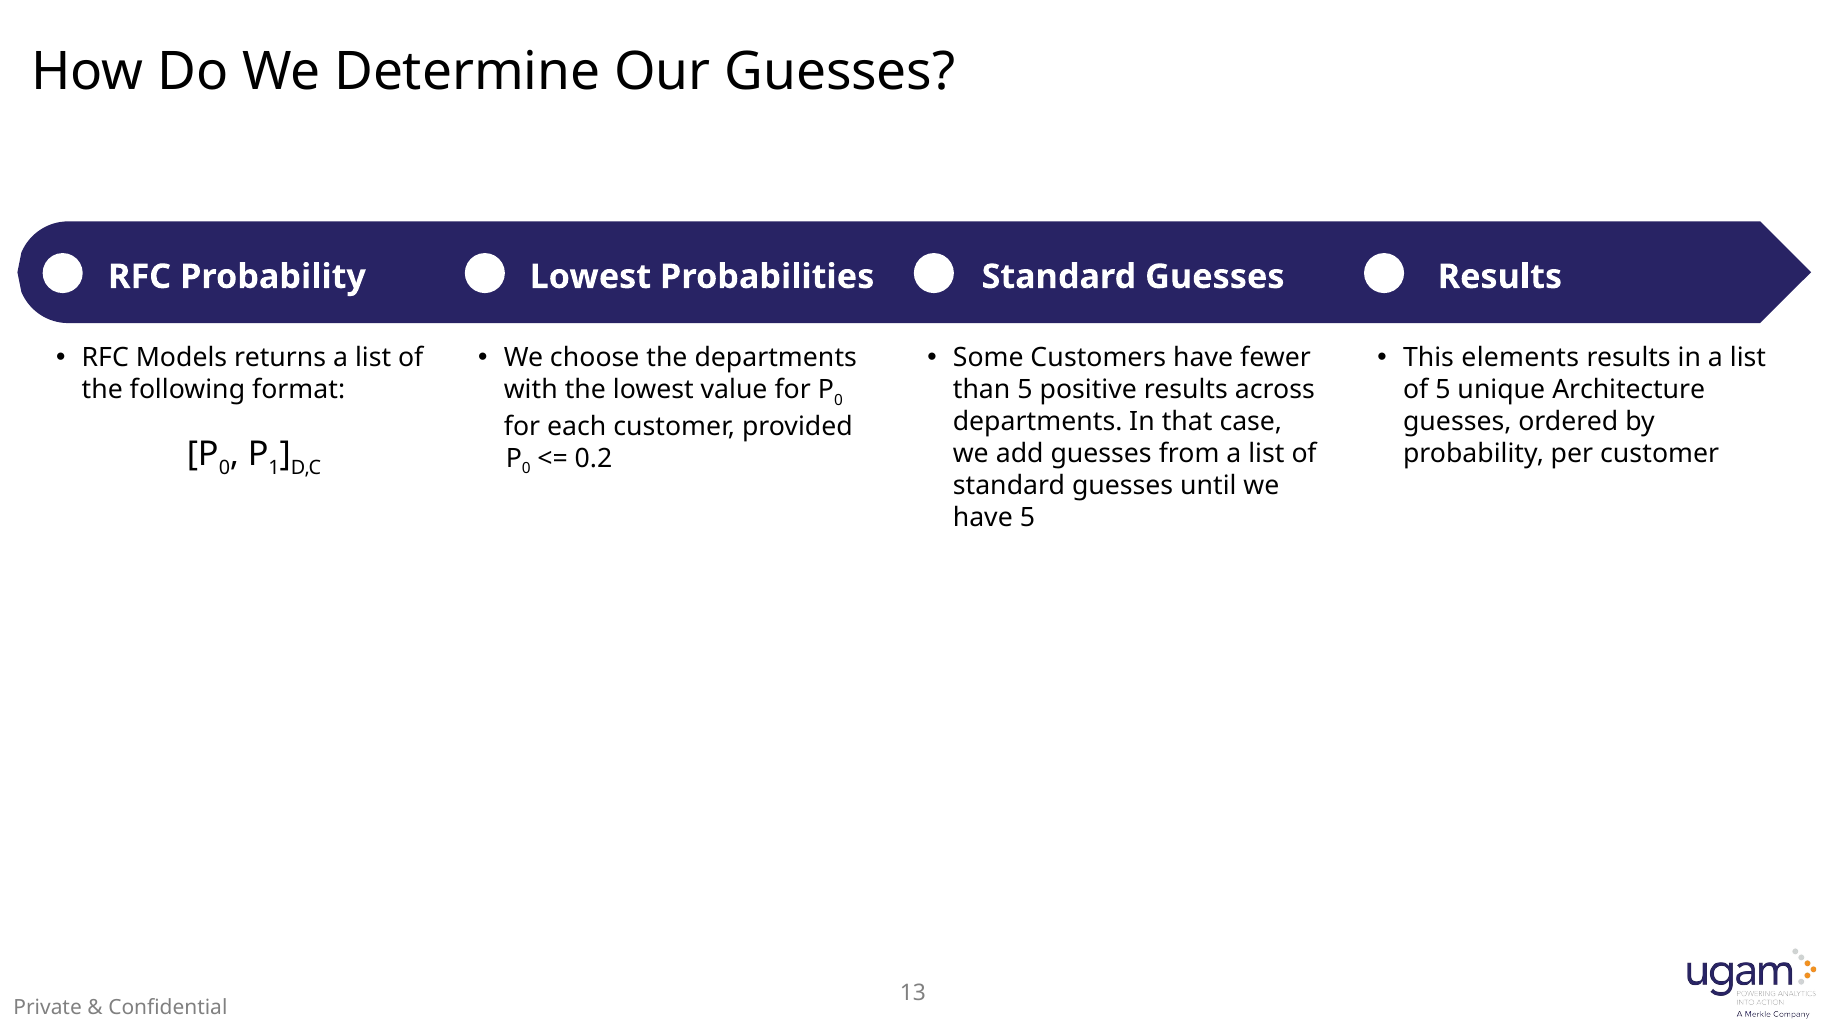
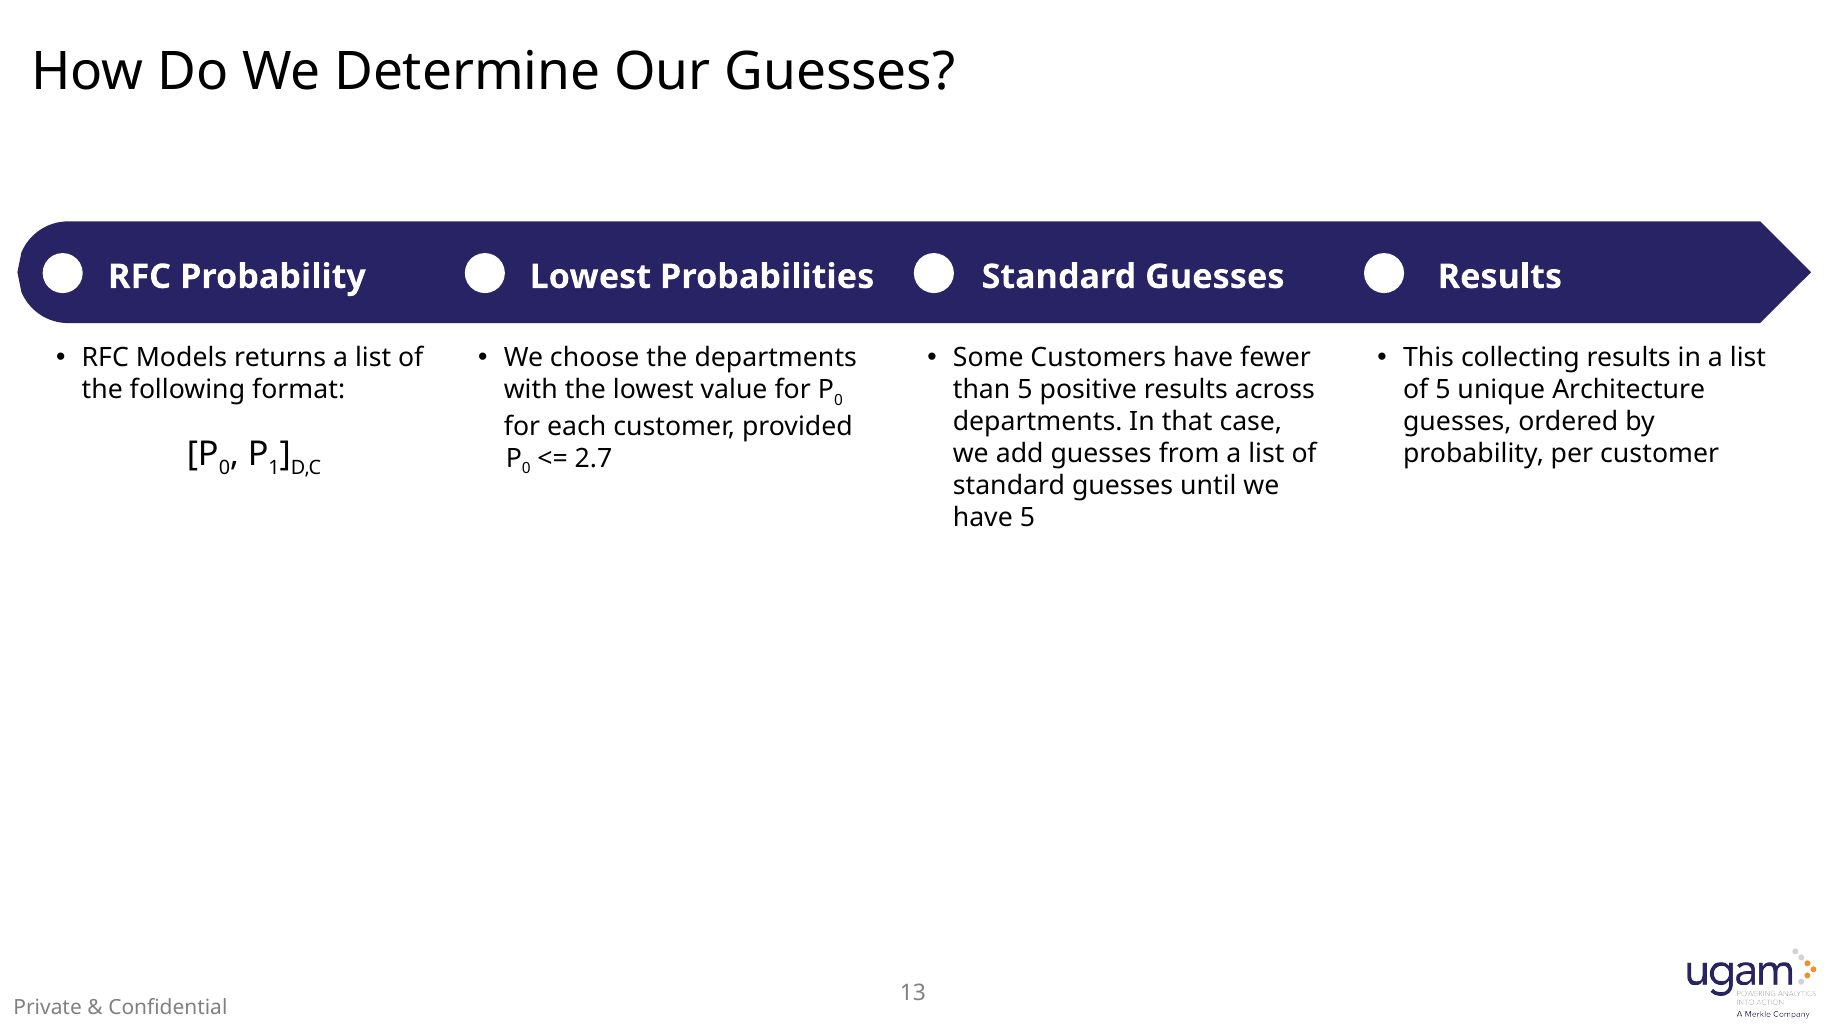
elements: elements -> collecting
0.2: 0.2 -> 2.7
